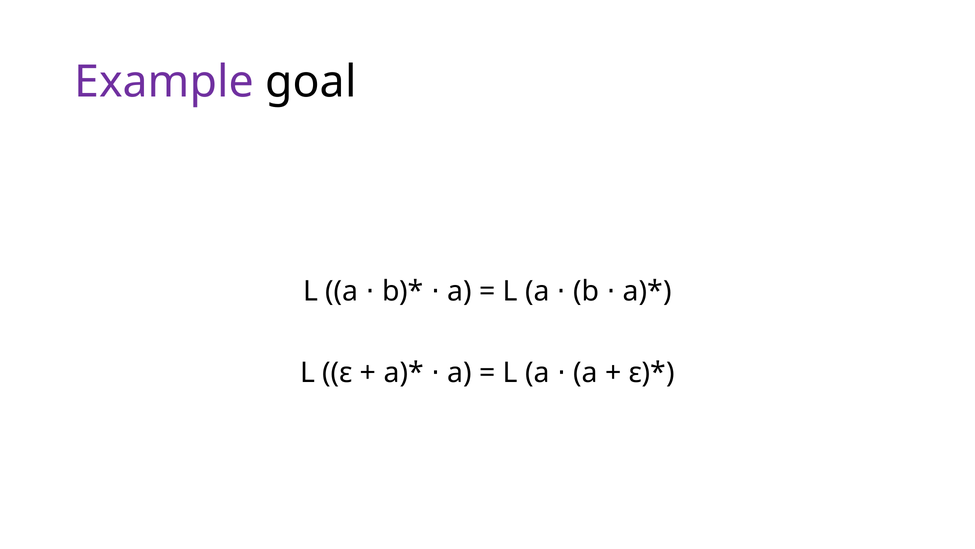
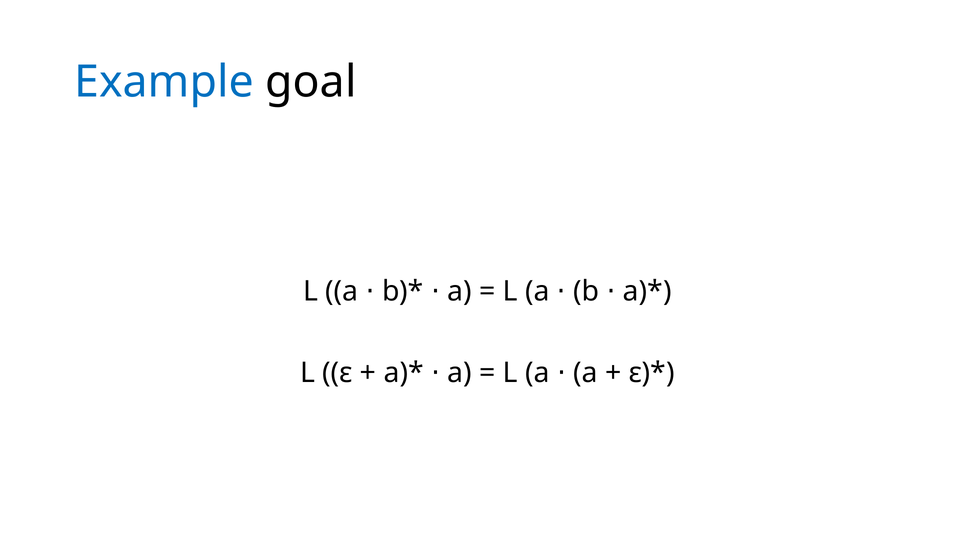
Example colour: purple -> blue
